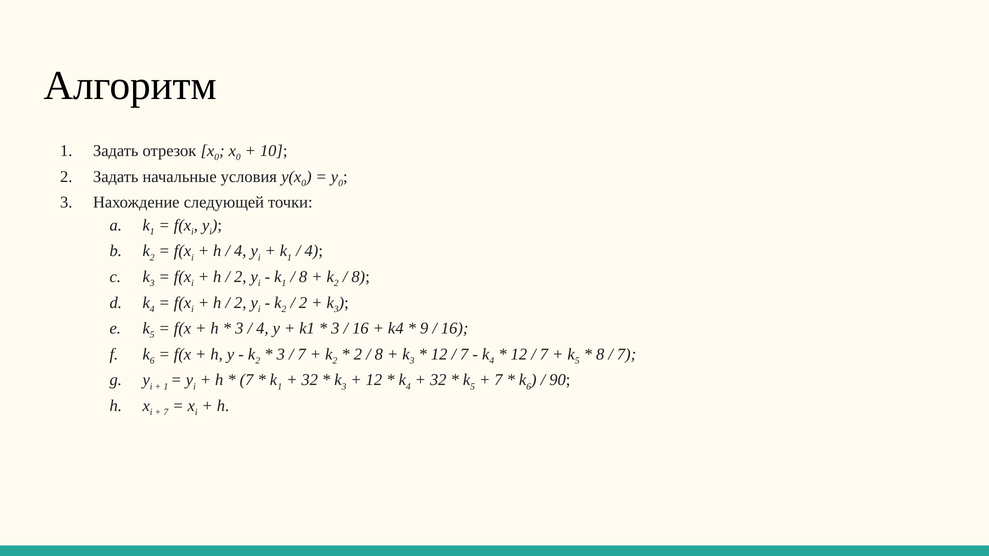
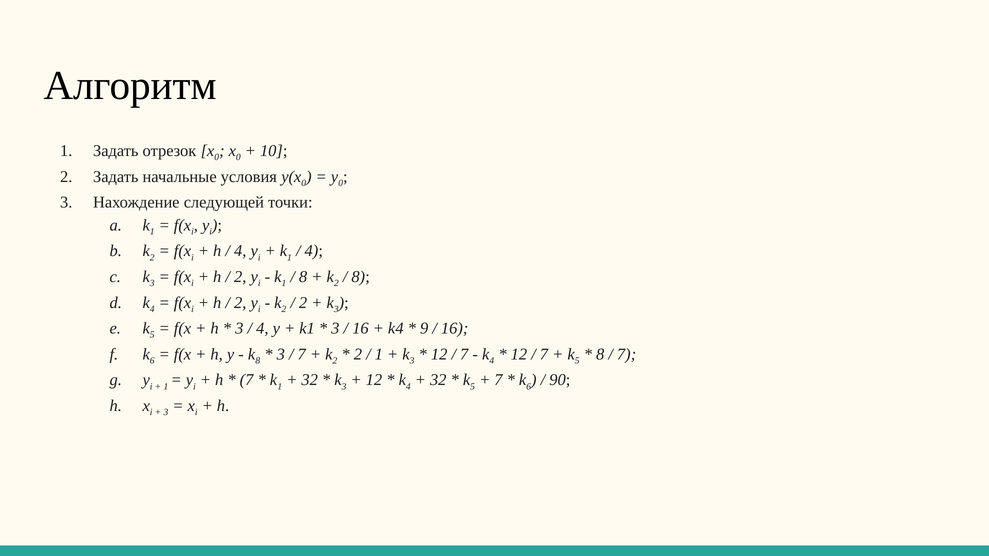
2 at (258, 361): 2 -> 8
8 at (379, 354): 8 -> 1
7 at (166, 412): 7 -> 3
